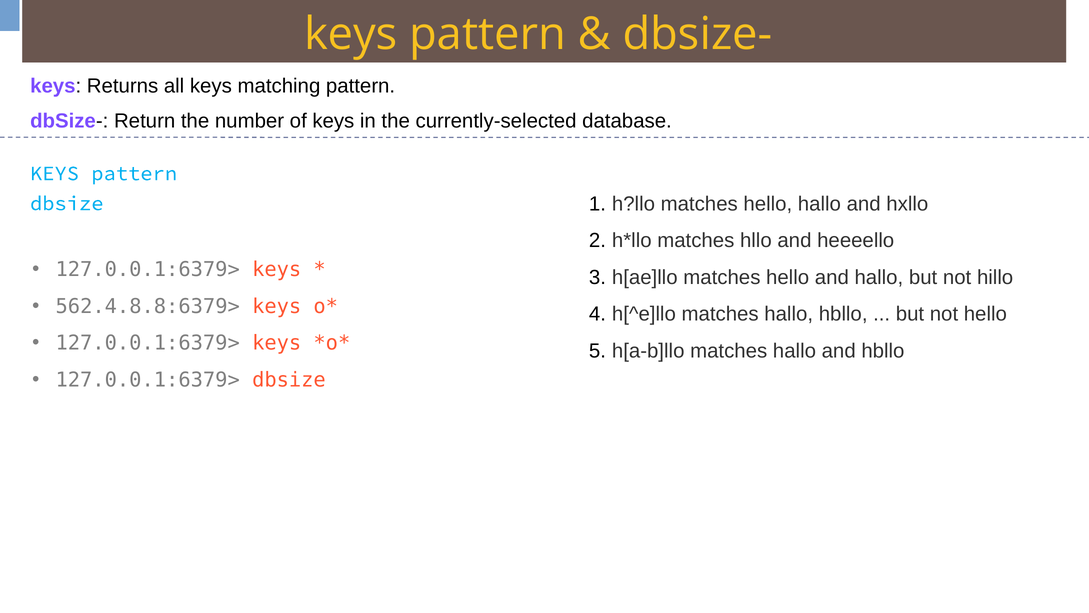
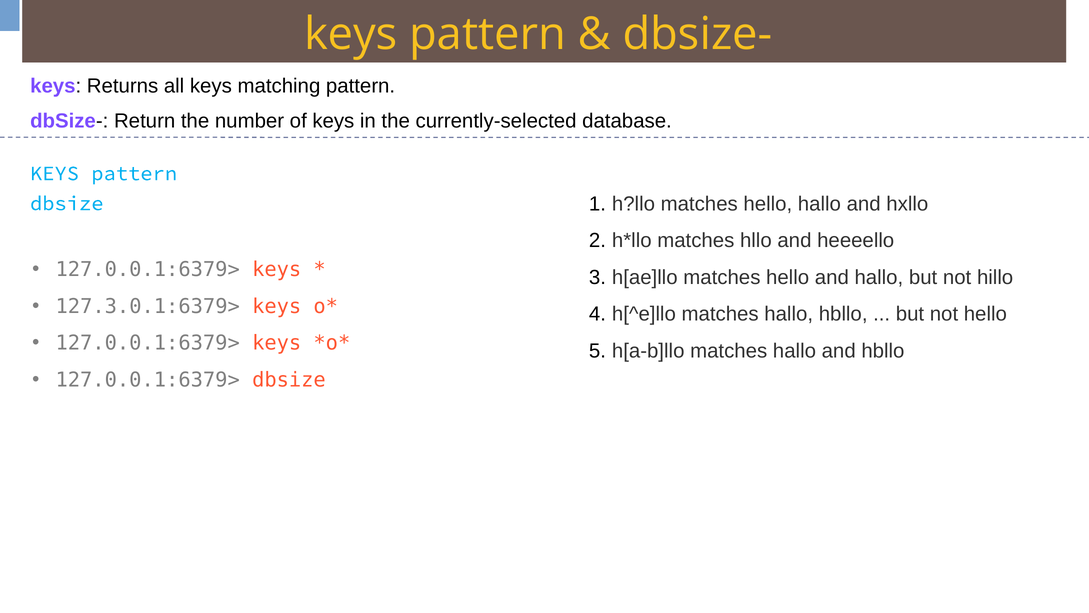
562.4.8.8:6379>: 562.4.8.8:6379> -> 127.3.0.1:6379>
